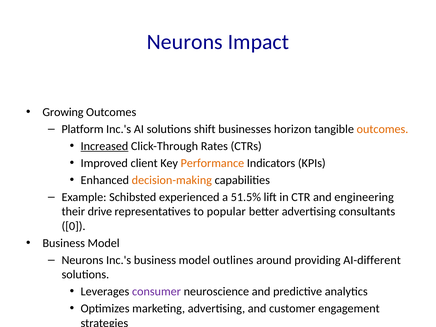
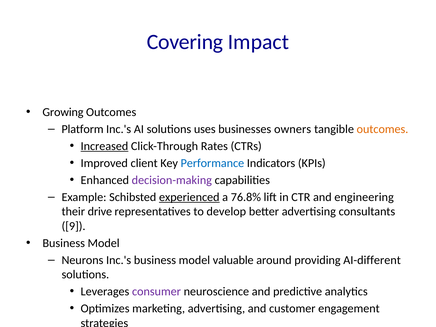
Neurons at (185, 42): Neurons -> Covering
shift: shift -> uses
horizon: horizon -> owners
Performance colour: orange -> blue
decision-making colour: orange -> purple
experienced underline: none -> present
51.5%: 51.5% -> 76.8%
popular: popular -> develop
0: 0 -> 9
outlines: outlines -> valuable
